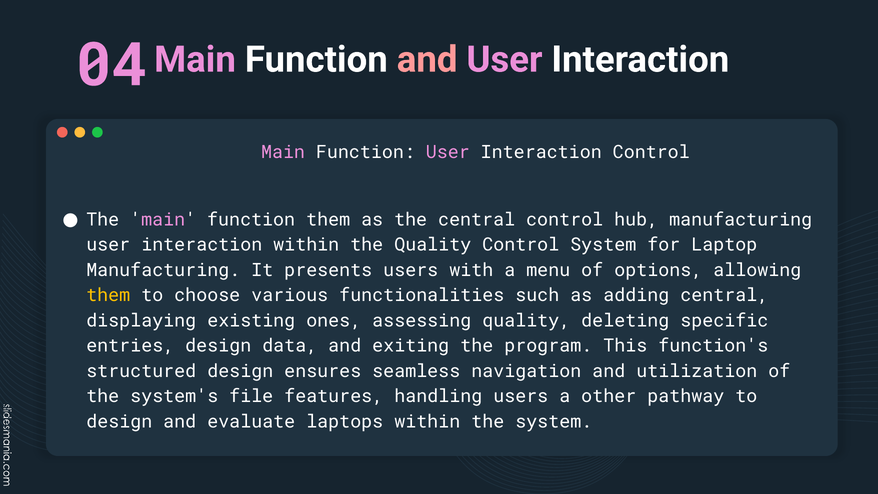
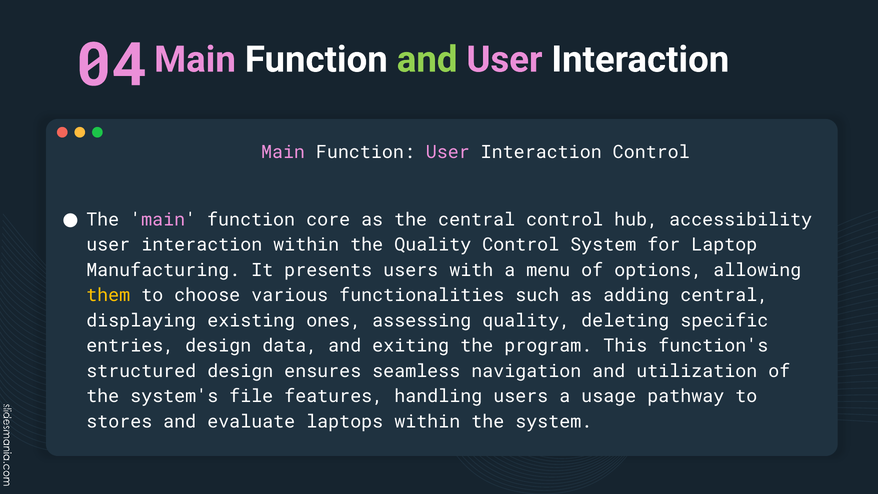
and at (427, 60) colour: pink -> light green
function them: them -> core
hub manufacturing: manufacturing -> accessibility
other: other -> usage
design at (119, 422): design -> stores
